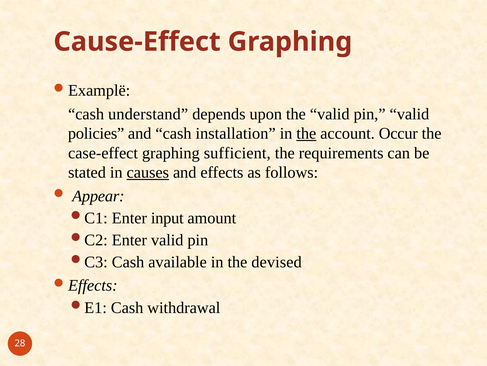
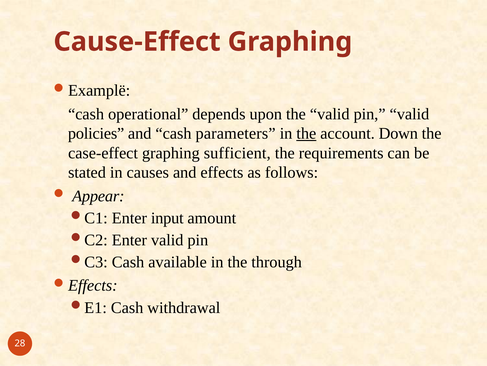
understand: understand -> operational
installation: installation -> parameters
Occur: Occur -> Down
causes underline: present -> none
devised: devised -> through
